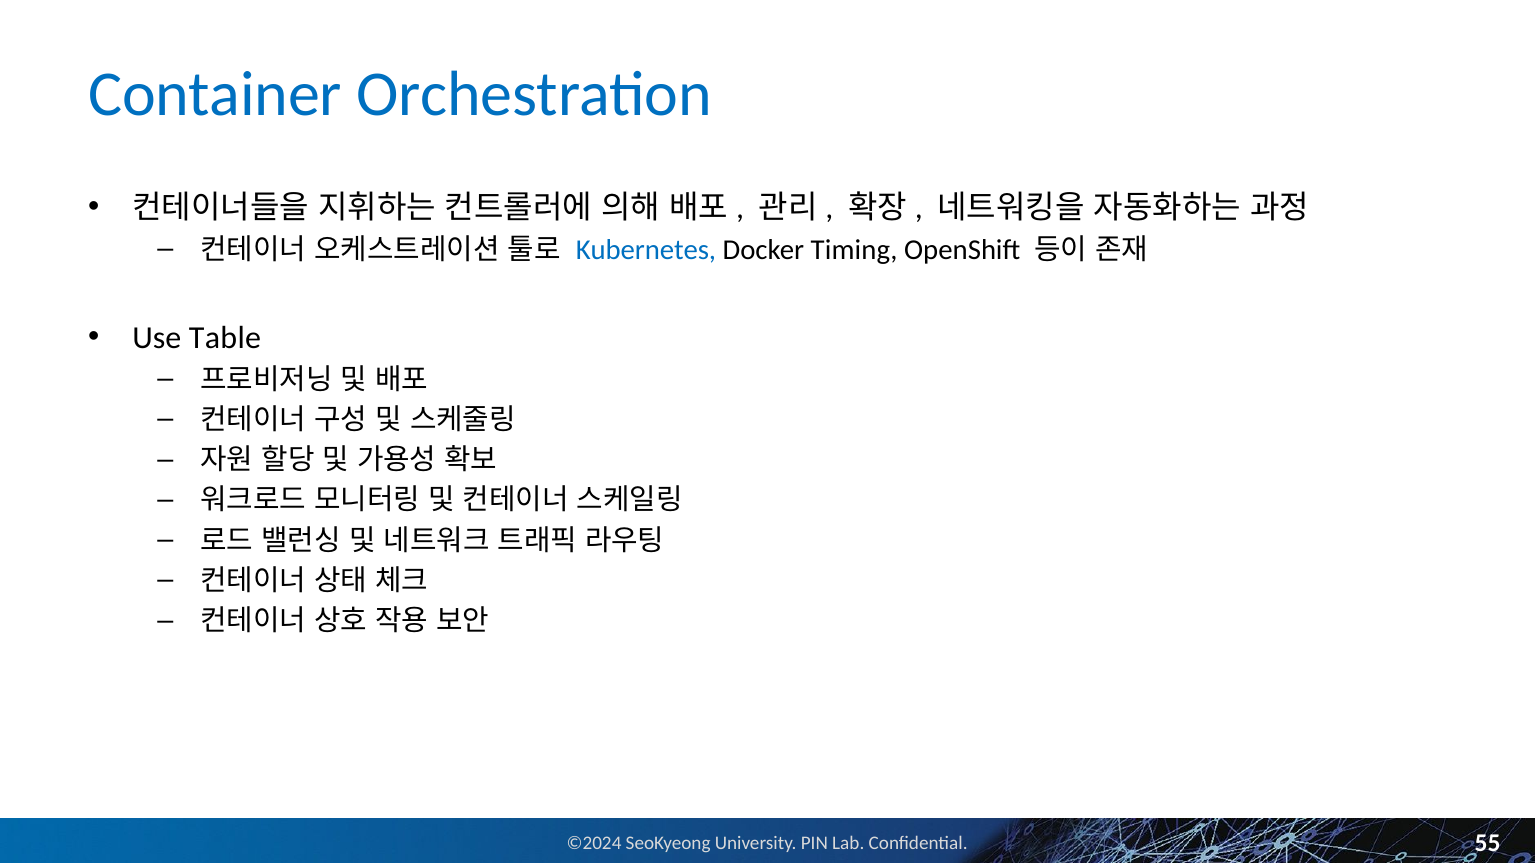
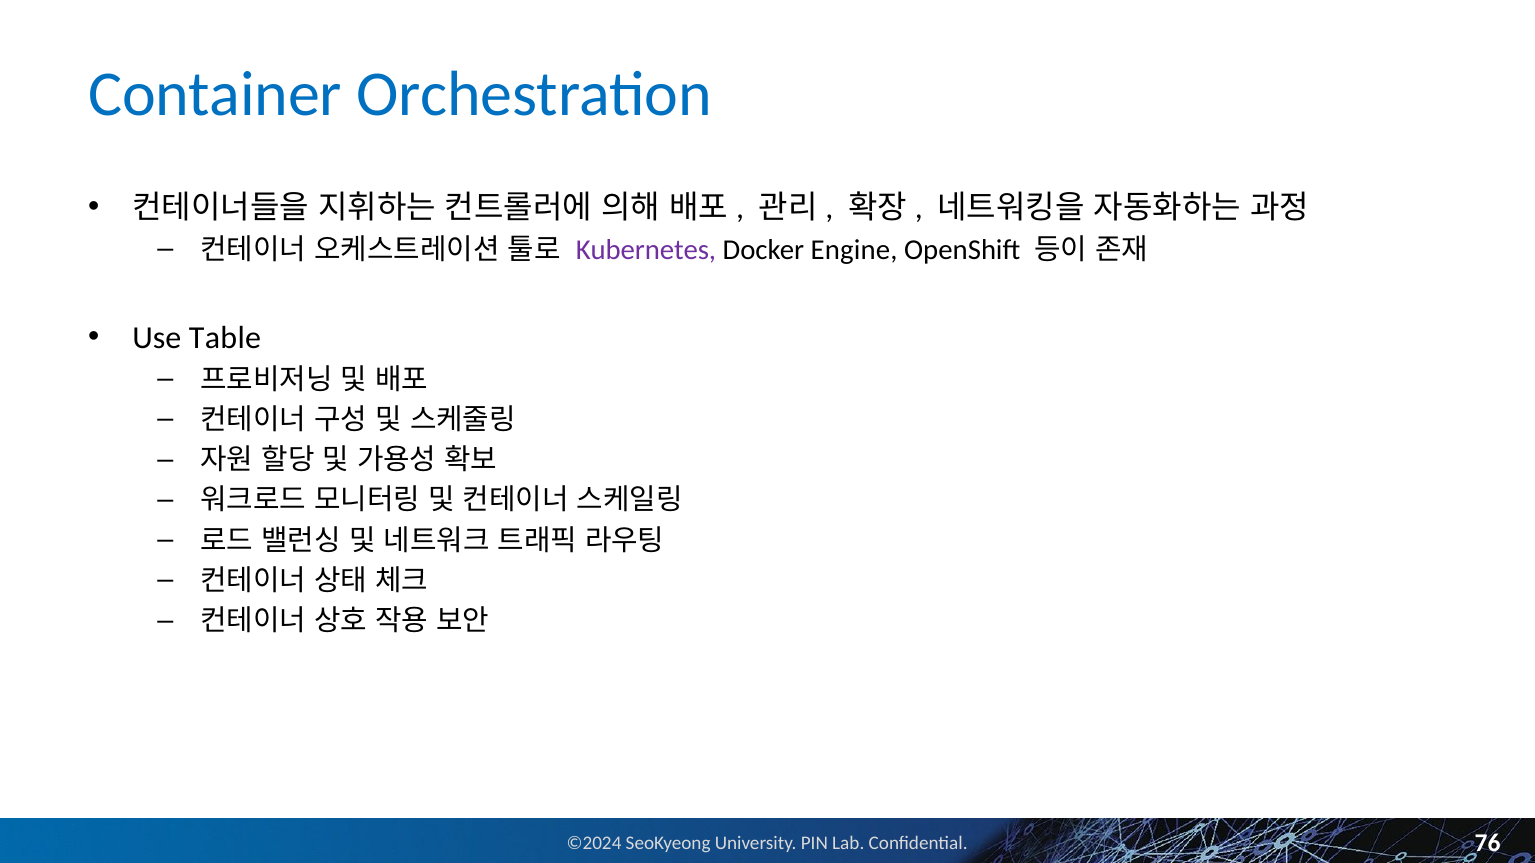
Kubernetes colour: blue -> purple
Timing: Timing -> Engine
55: 55 -> 76
